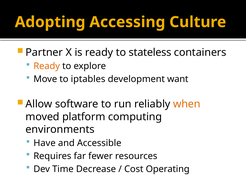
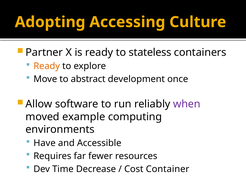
iptables: iptables -> abstract
want: want -> once
when colour: orange -> purple
platform: platform -> example
Operating: Operating -> Container
